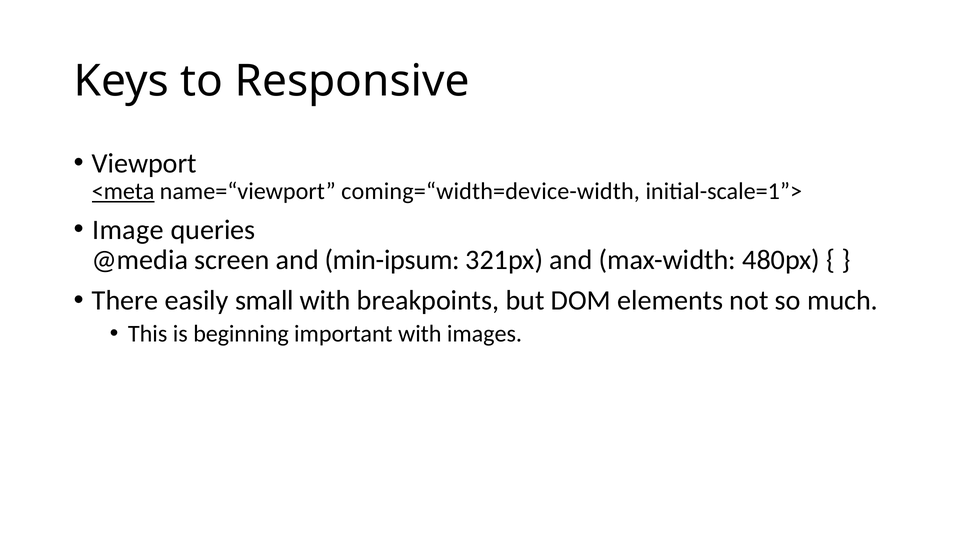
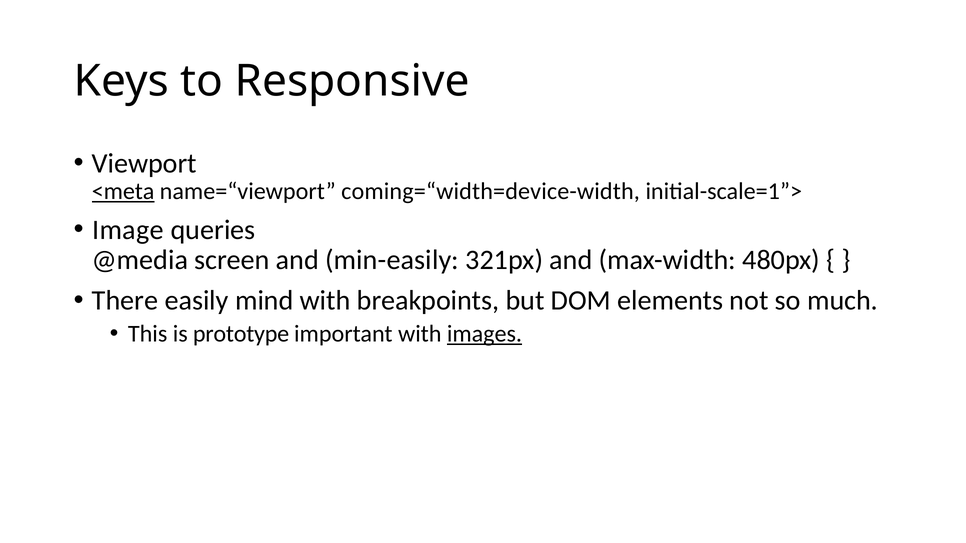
min-ipsum: min-ipsum -> min-easily
small: small -> mind
beginning: beginning -> prototype
images underline: none -> present
